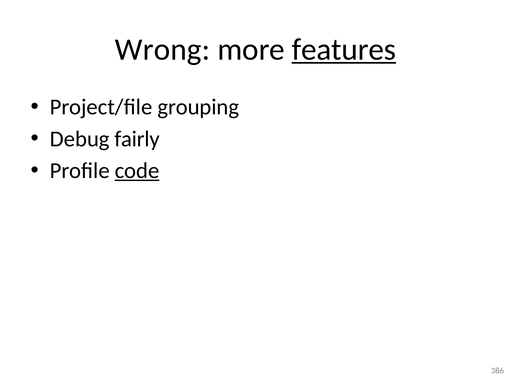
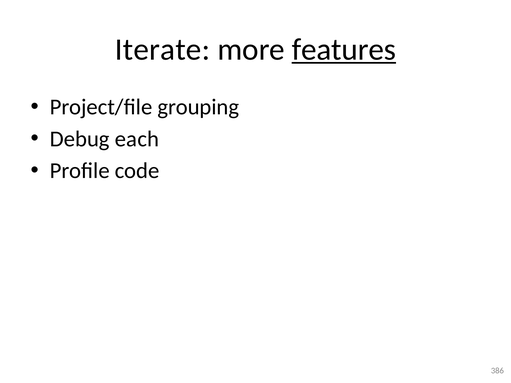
Wrong: Wrong -> Iterate
fairly: fairly -> each
code underline: present -> none
